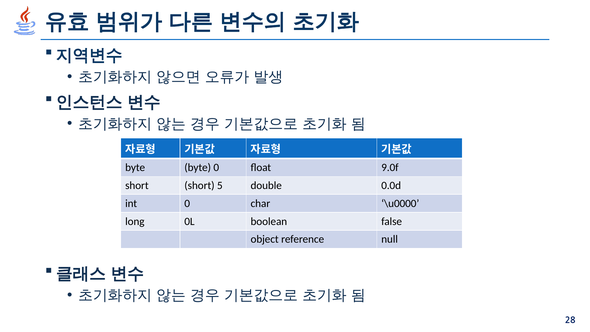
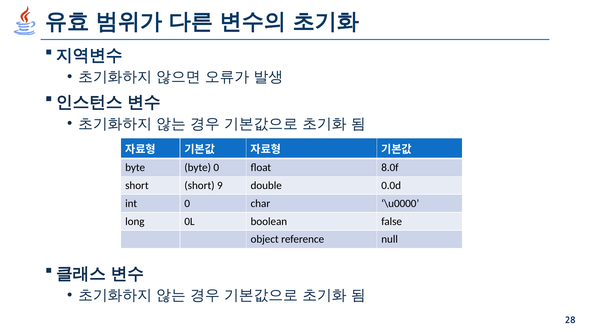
9.0f: 9.0f -> 8.0f
5: 5 -> 9
